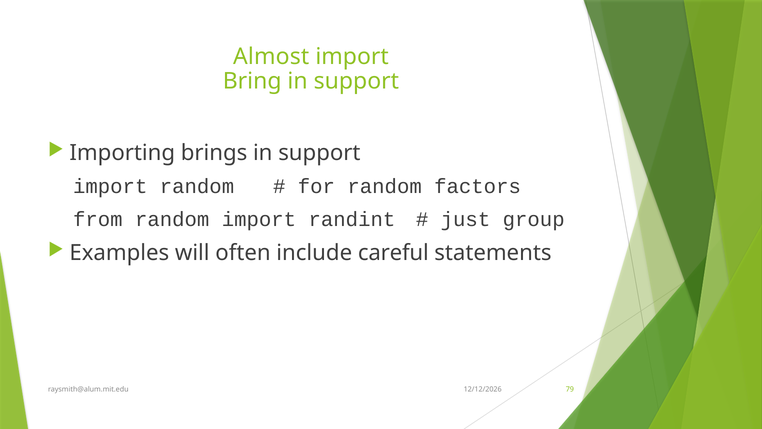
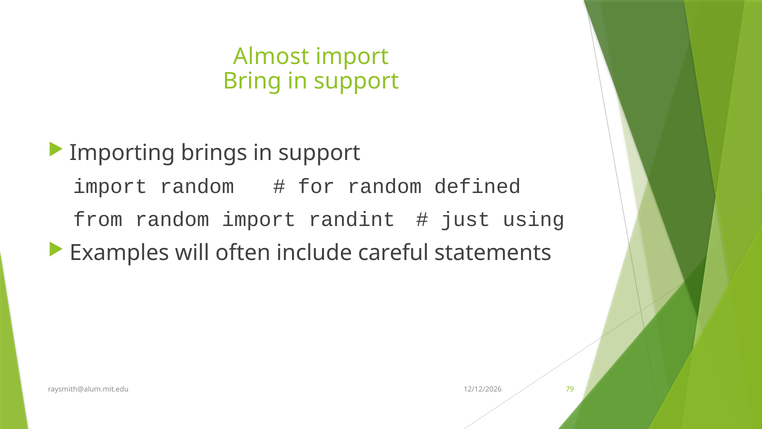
factors: factors -> defined
group: group -> using
